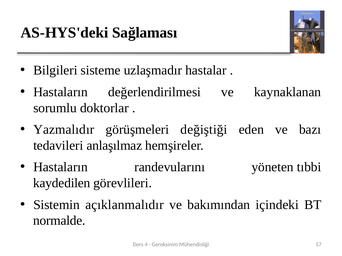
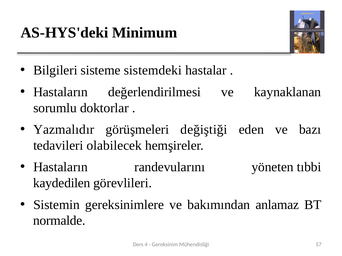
Sağlaması: Sağlaması -> Minimum
uzlaşmadır: uzlaşmadır -> sistemdeki
anlaşılmaz: anlaşılmaz -> olabilecek
açıklanmalıdır: açıklanmalıdır -> gereksinimlere
içindeki: içindeki -> anlamaz
